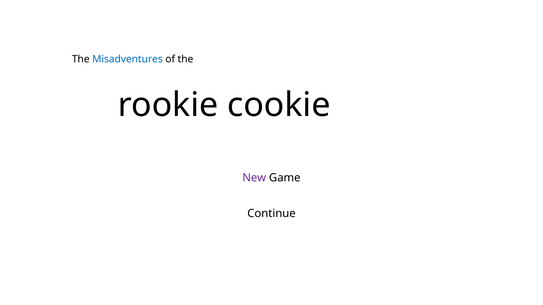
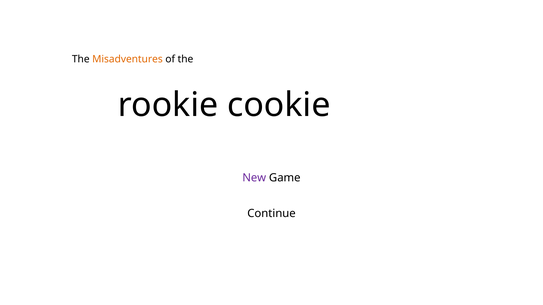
Misadventures colour: blue -> orange
